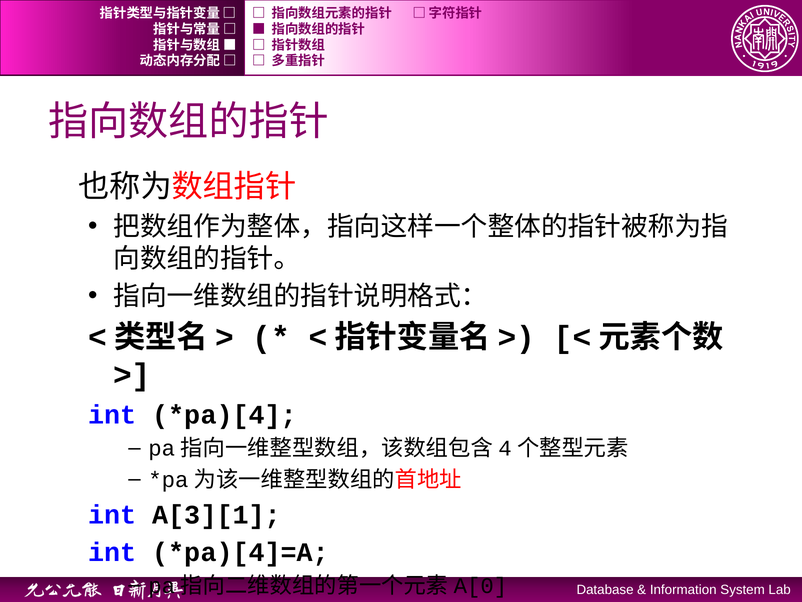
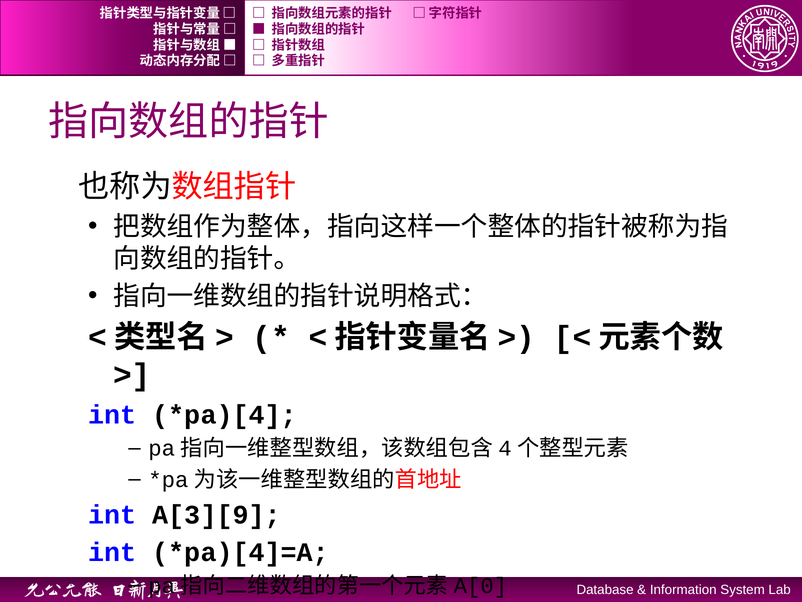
A[3][1: A[3][1 -> A[3][9
